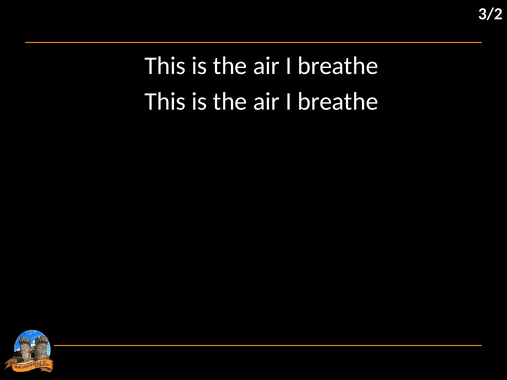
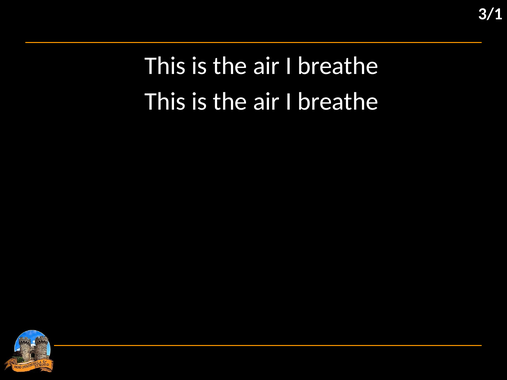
3/2: 3/2 -> 3/1
